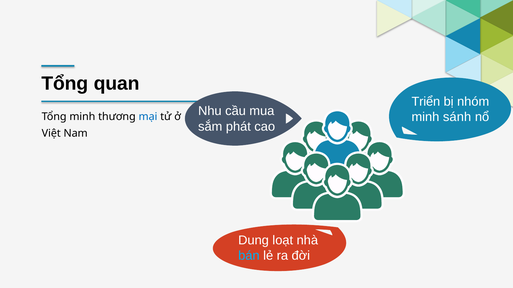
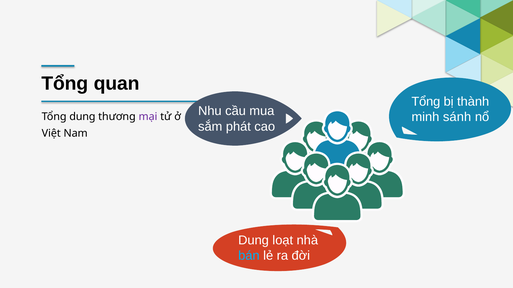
Triển at (426, 102): Triển -> Tổng
nhóm: nhóm -> thành
Tổng minh: minh -> dung
mại colour: blue -> purple
